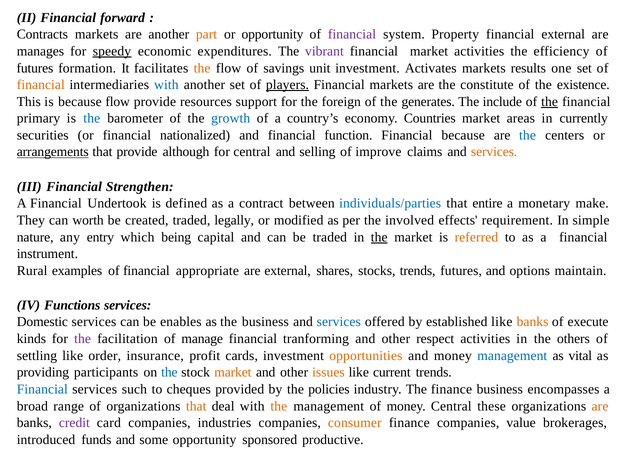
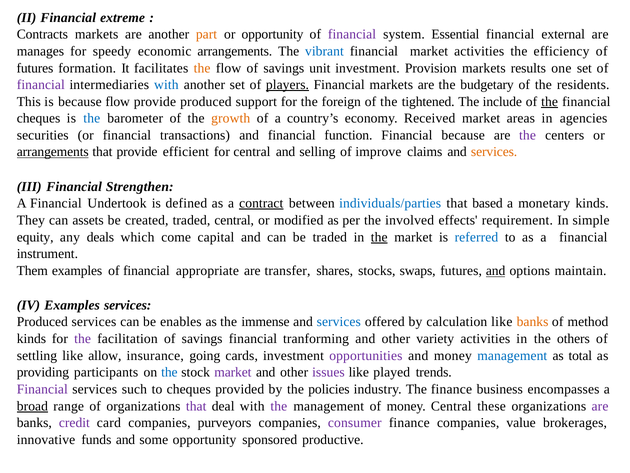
forward: forward -> extreme
Property: Property -> Essential
speedy underline: present -> none
economic expenditures: expenditures -> arrangements
vibrant colour: purple -> blue
Activates: Activates -> Provision
financial at (41, 85) colour: orange -> purple
constitute: constitute -> budgetary
existence: existence -> residents
provide resources: resources -> produced
generates: generates -> tightened
primary at (39, 118): primary -> cheques
growth colour: blue -> orange
Countries: Countries -> Received
currently: currently -> agencies
nationalized: nationalized -> transactions
the at (528, 135) colour: blue -> purple
although: although -> efficient
contract underline: none -> present
entire: entire -> based
monetary make: make -> kinds
worth: worth -> assets
traded legally: legally -> central
nature: nature -> equity
entry: entry -> deals
being: being -> come
referred colour: orange -> blue
Rural: Rural -> Them
are external: external -> transfer
stocks trends: trends -> swaps
and at (496, 271) underline: none -> present
Functions at (72, 305): Functions -> Examples
Domestic at (42, 321): Domestic -> Produced
the business: business -> immense
established: established -> calculation
execute: execute -> method
facilitation of manage: manage -> savings
respect: respect -> variety
order: order -> allow
profit: profit -> going
opportunities colour: orange -> purple
vital: vital -> total
market at (233, 372) colour: orange -> purple
issues colour: orange -> purple
current: current -> played
Financial at (42, 389) colour: blue -> purple
broad underline: none -> present
that at (196, 406) colour: orange -> purple
the at (279, 406) colour: orange -> purple
are at (600, 406) colour: orange -> purple
industries: industries -> purveyors
consumer colour: orange -> purple
introduced: introduced -> innovative
